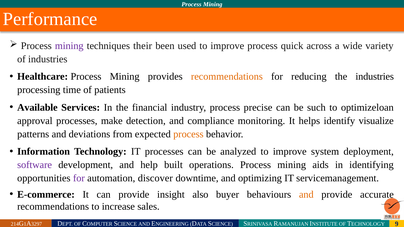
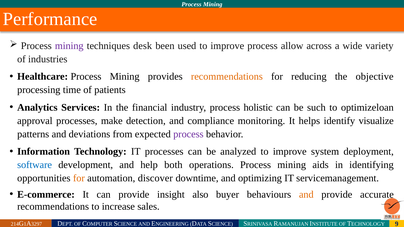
their: their -> desk
quick: quick -> allow
the industries: industries -> objective
Available: Available -> Analytics
precise: precise -> holistic
process at (188, 134) colour: orange -> purple
software colour: purple -> blue
built: built -> both
for at (79, 178) colour: purple -> orange
